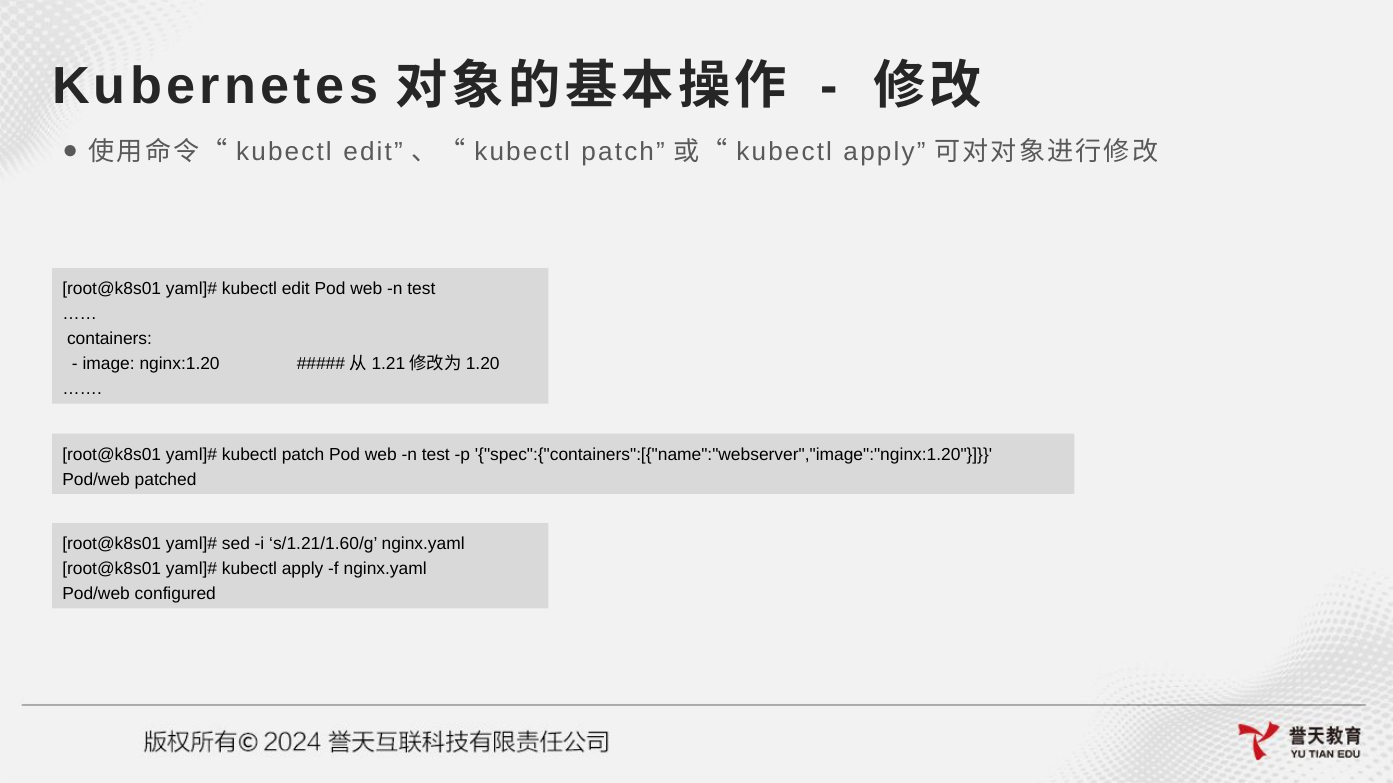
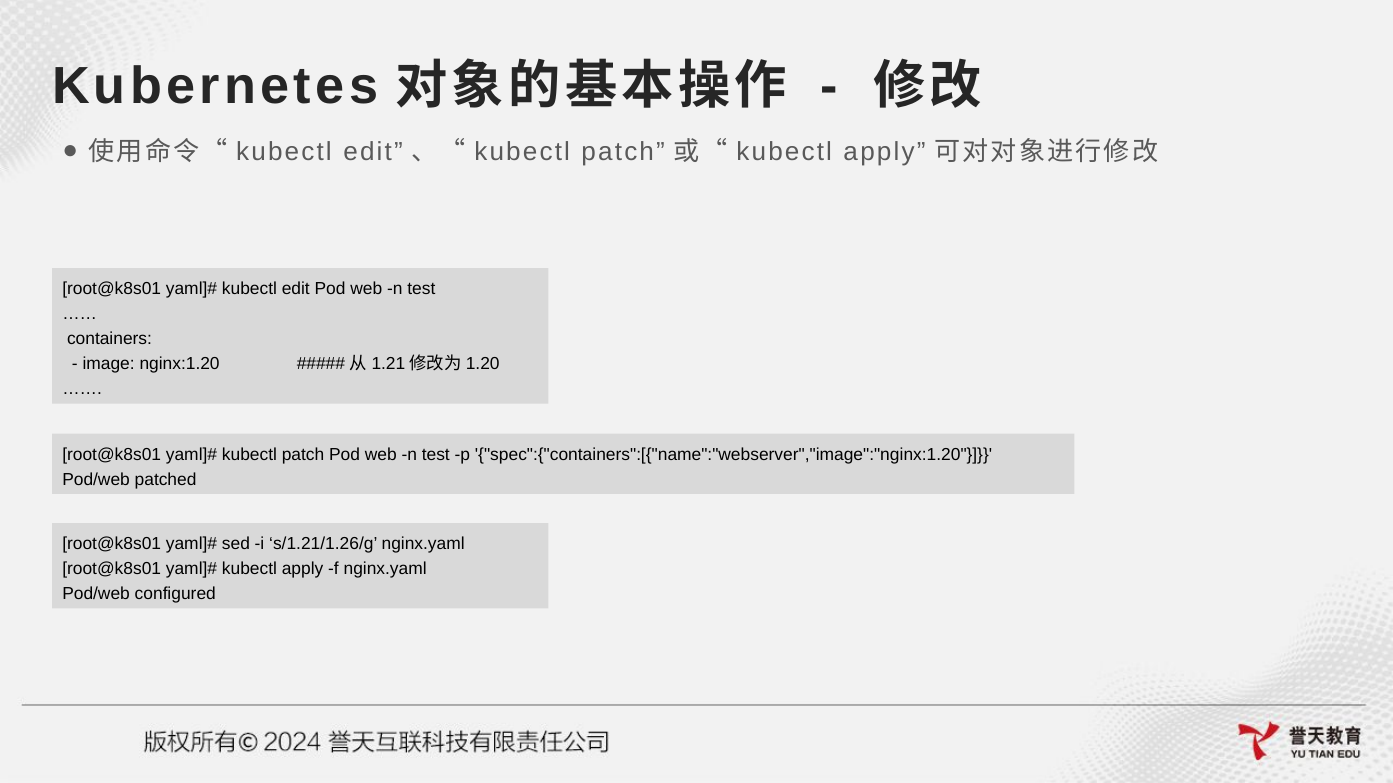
s/1.21/1.60/g: s/1.21/1.60/g -> s/1.21/1.26/g
